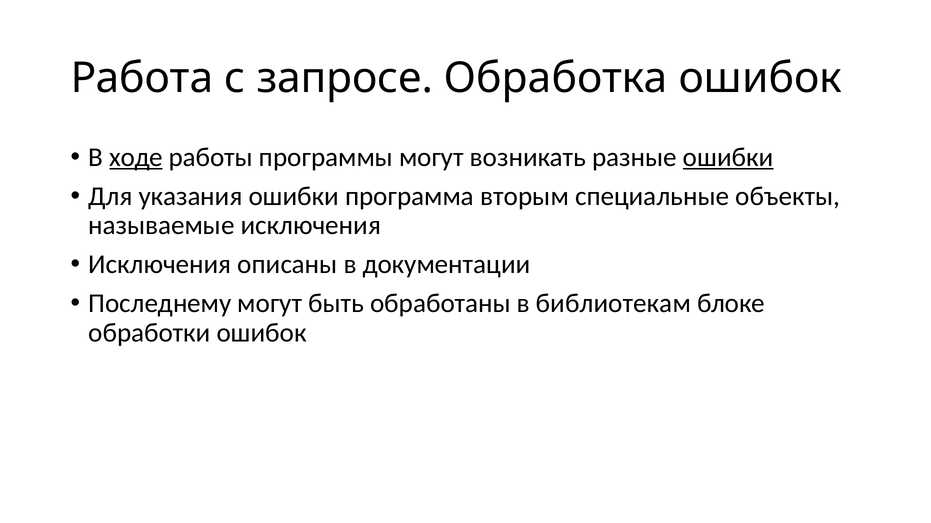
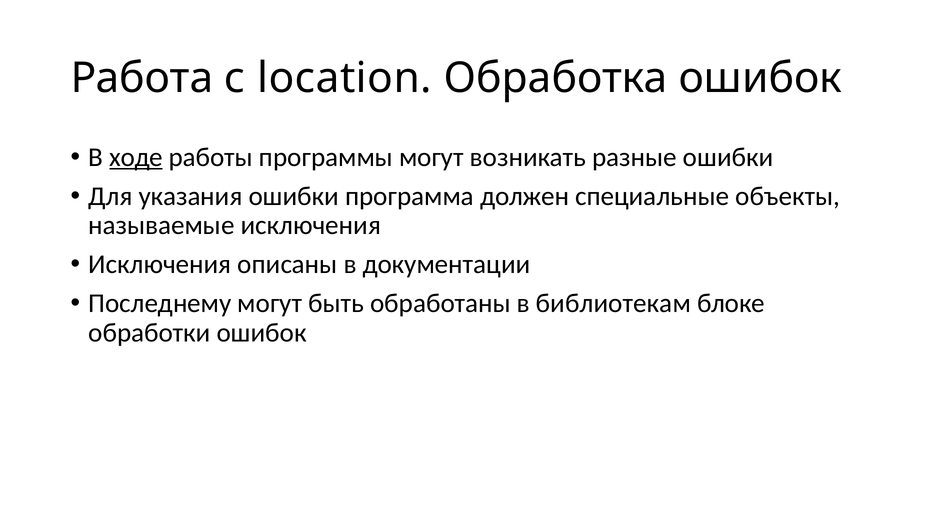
запросе: запросе -> location
ошибки at (728, 157) underline: present -> none
вторым: вторым -> должен
